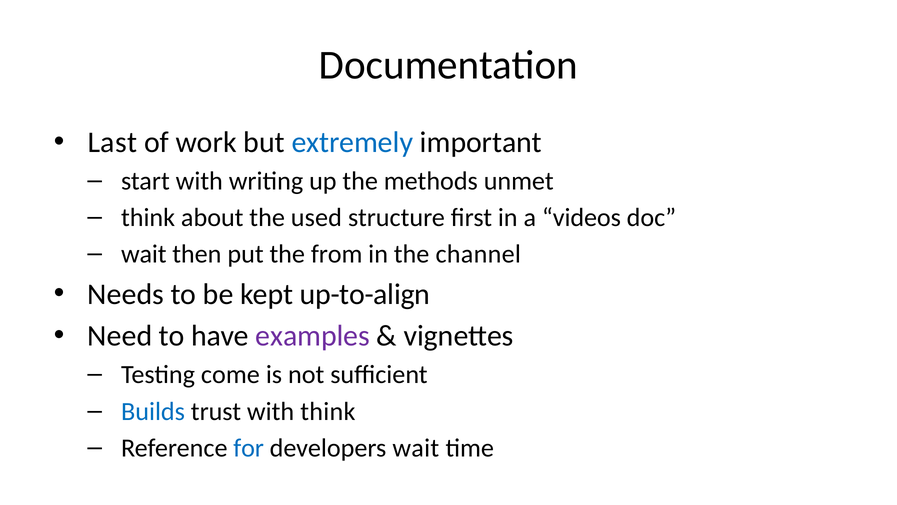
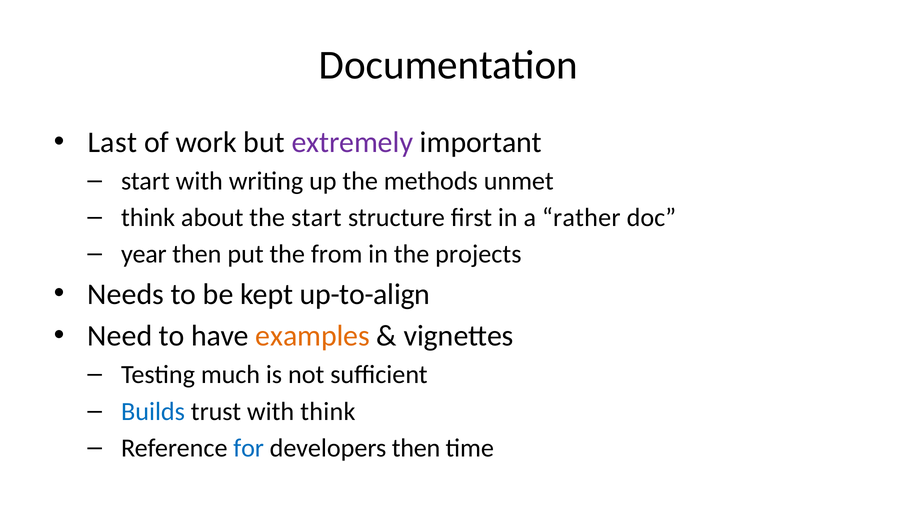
extremely colour: blue -> purple
the used: used -> start
videos: videos -> rather
wait at (144, 254): wait -> year
channel: channel -> projects
examples colour: purple -> orange
come: come -> much
developers wait: wait -> then
